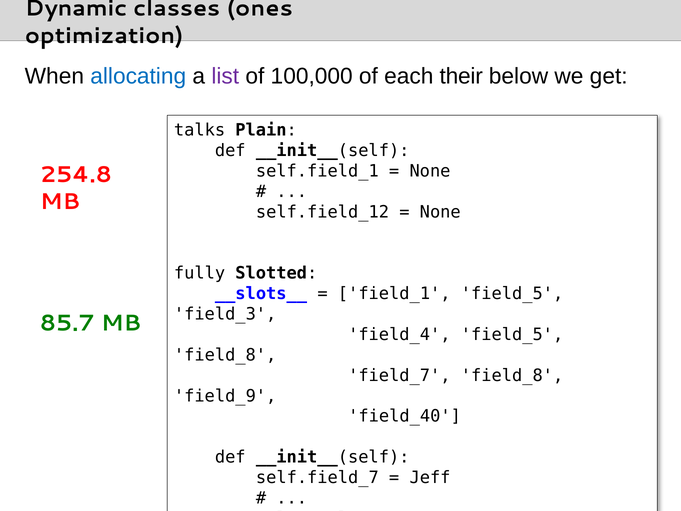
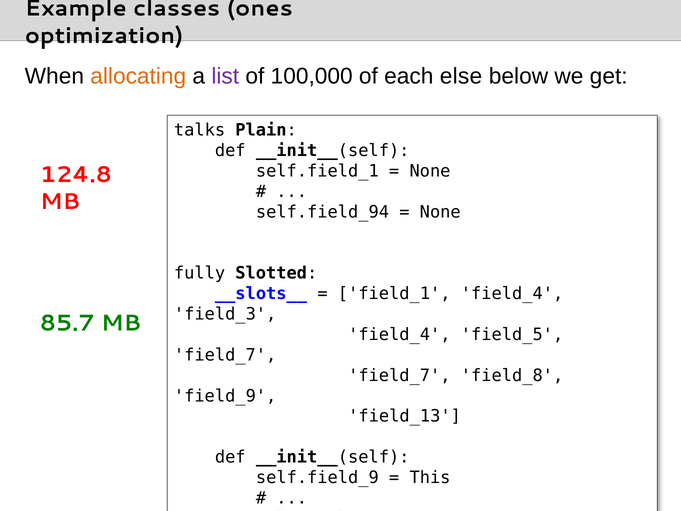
Dynamic: Dynamic -> Example
allocating colour: blue -> orange
their: their -> else
254.8: 254.8 -> 124.8
self.field_12: self.field_12 -> self.field_94
field_1 field_5: field_5 -> field_4
field_8 at (225, 355): field_8 -> field_7
field_40: field_40 -> field_13
self.field_7: self.field_7 -> self.field_9
Jeff: Jeff -> This
